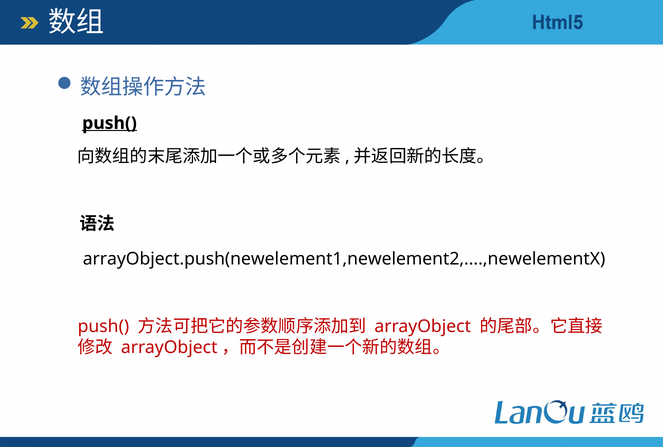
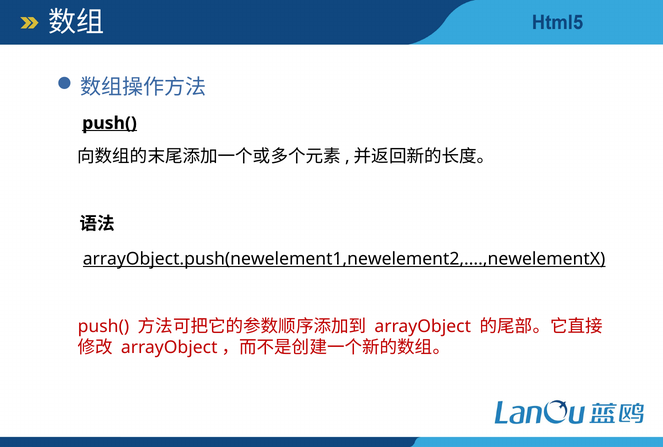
arrayObject.push(newelement1,newelement2,....,newelementX underline: none -> present
